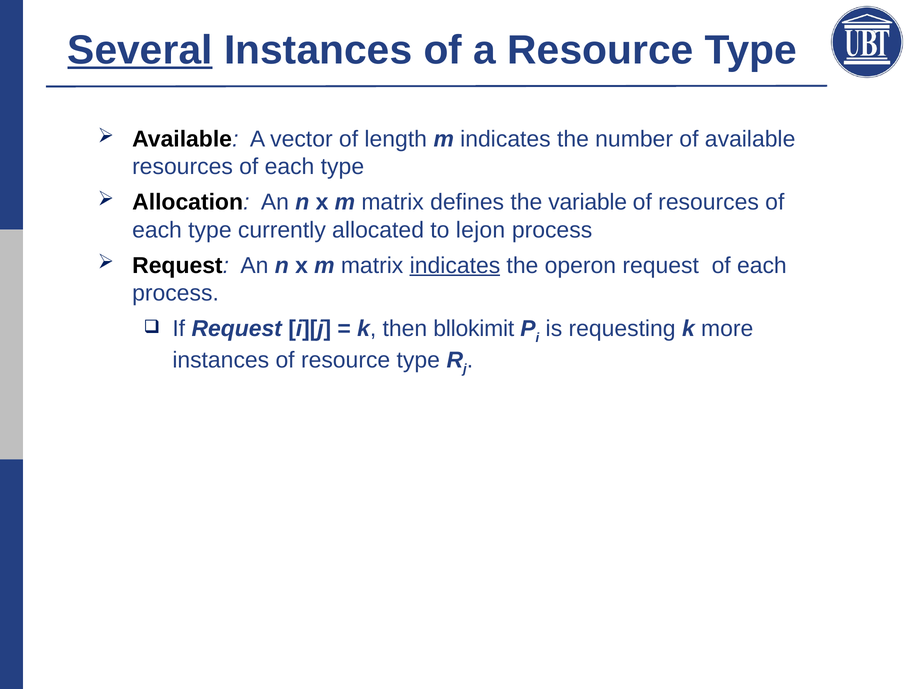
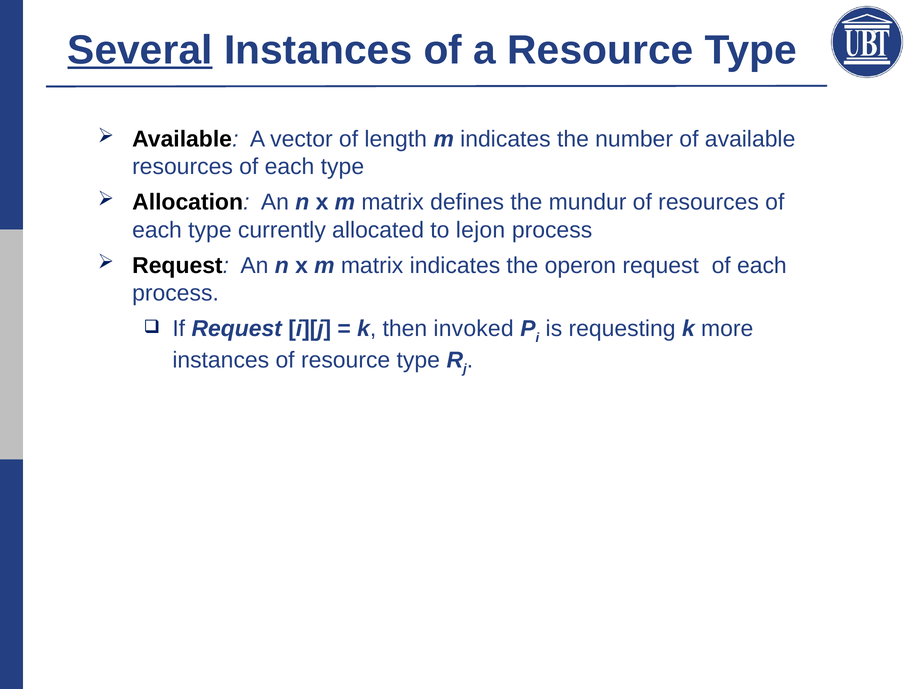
variable: variable -> mundur
indicates at (455, 265) underline: present -> none
bllokimit: bllokimit -> invoked
